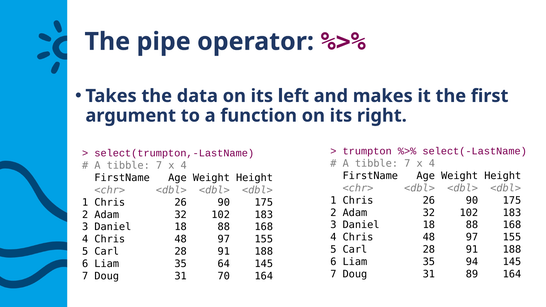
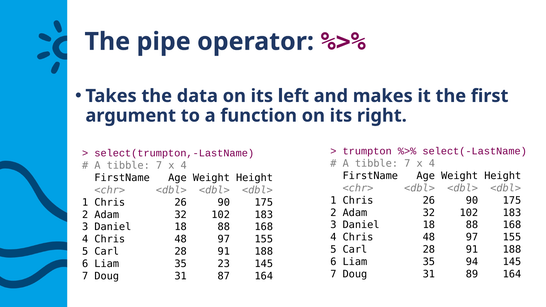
64: 64 -> 23
70: 70 -> 87
